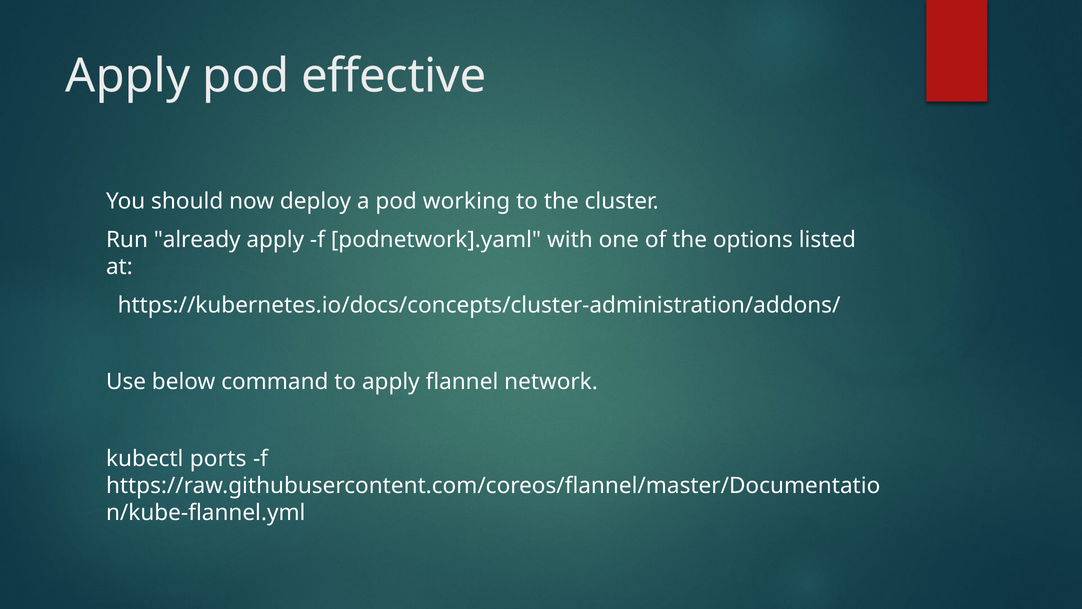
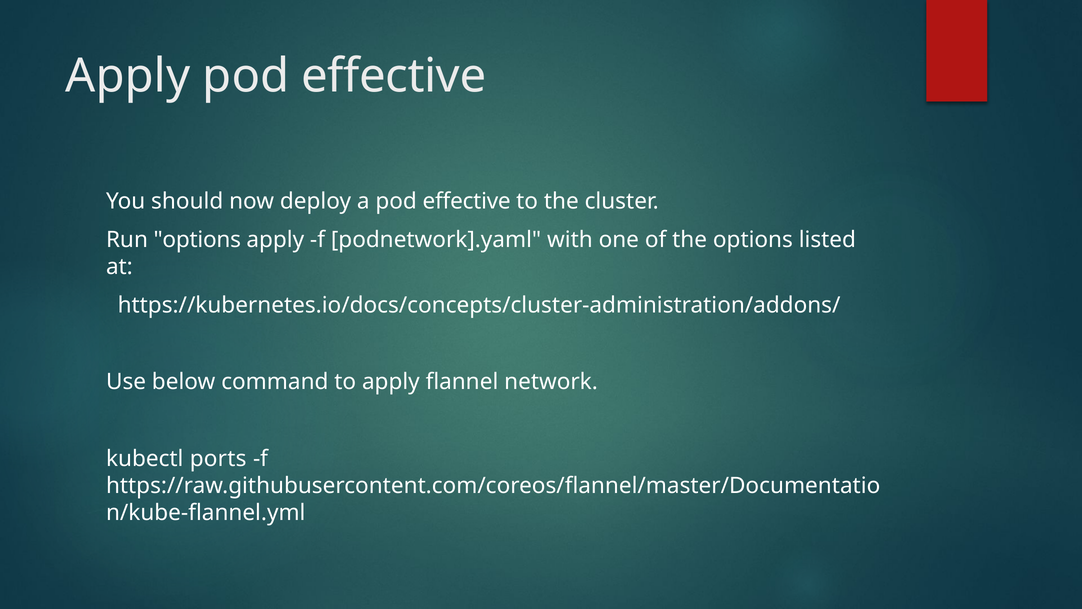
a pod working: working -> effective
Run already: already -> options
